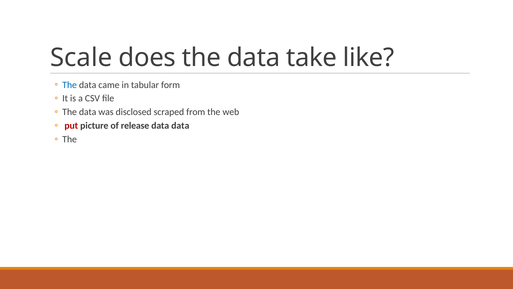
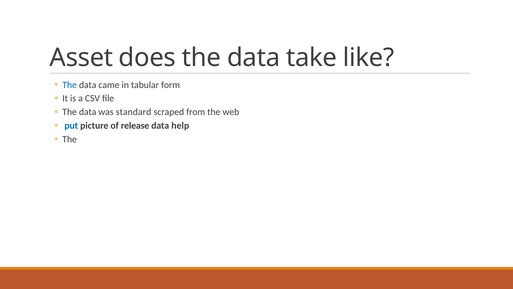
Scale: Scale -> Asset
disclosed: disclosed -> standard
put colour: red -> blue
data data: data -> help
